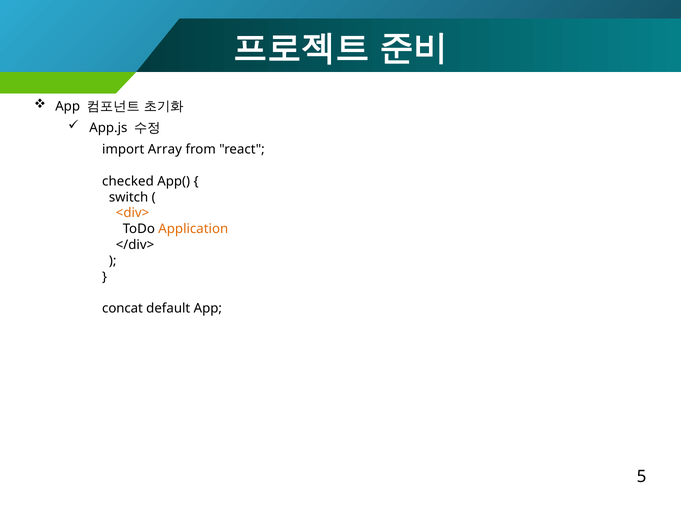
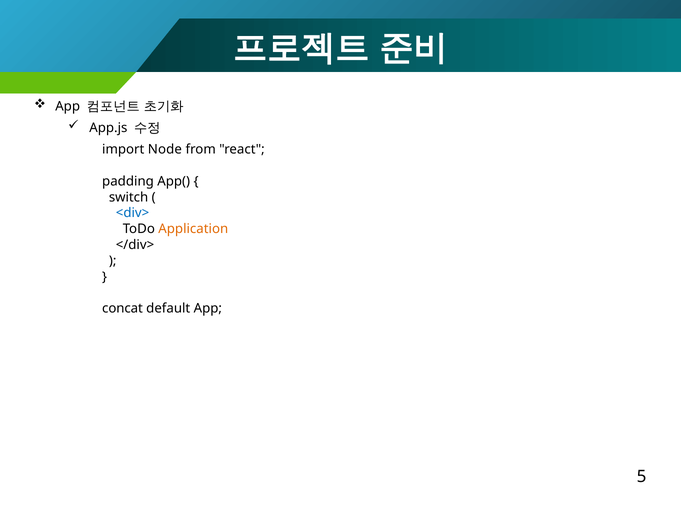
Array: Array -> Node
checked: checked -> padding
<div> colour: orange -> blue
